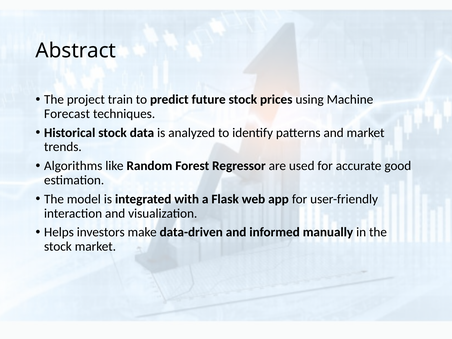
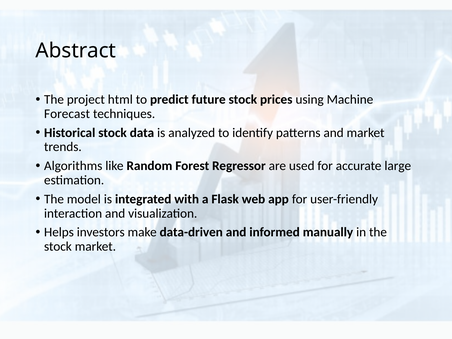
train: train -> html
good: good -> large
